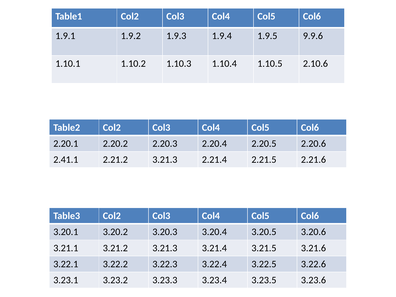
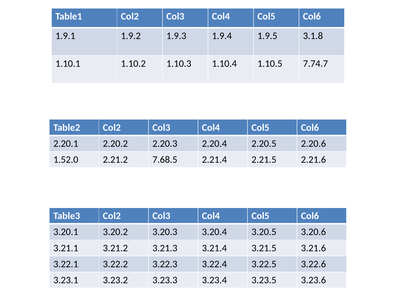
9.9.6: 9.9.6 -> 3.1.8
2.10.6: 2.10.6 -> 7.74.7
2.41.1: 2.41.1 -> 1.52.0
2.21.2 3.21.3: 3.21.3 -> 7.68.5
